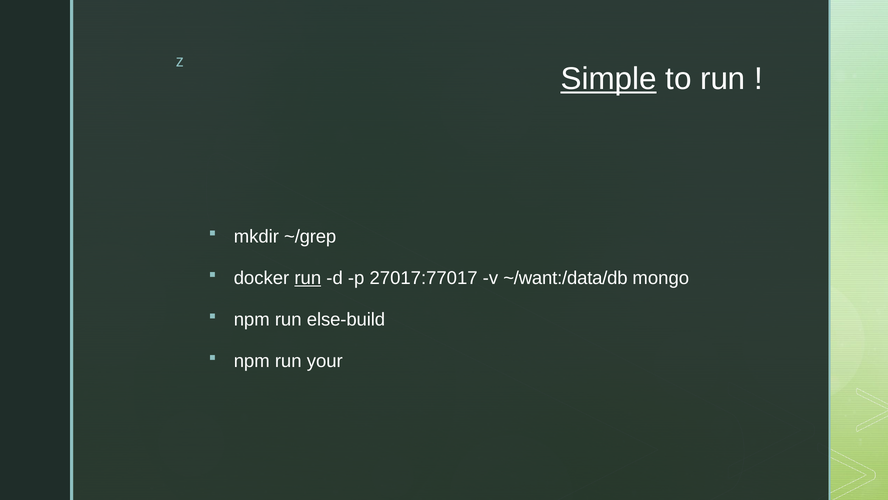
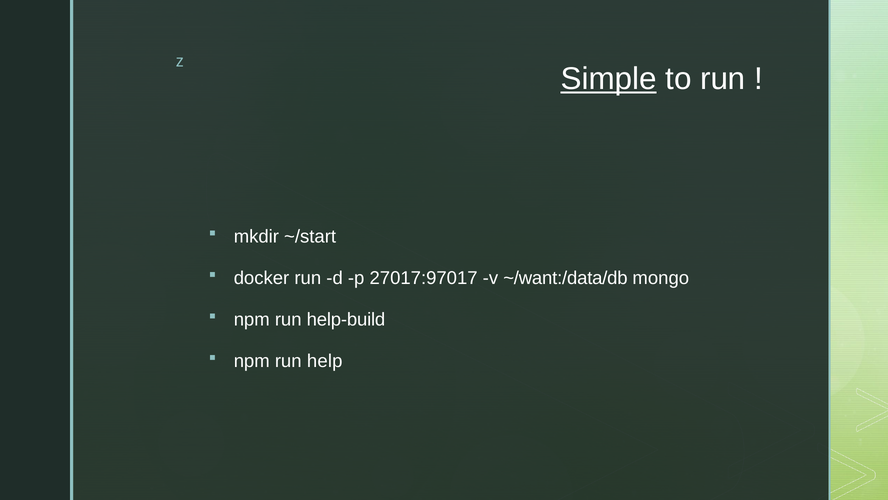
~/grep: ~/grep -> ~/start
run at (308, 278) underline: present -> none
27017:77017: 27017:77017 -> 27017:97017
else-build: else-build -> help-build
your: your -> help
